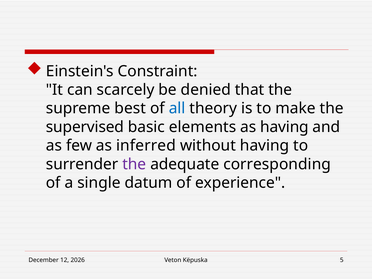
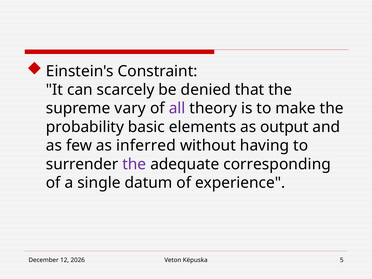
best: best -> vary
all colour: blue -> purple
supervised: supervised -> probability
as having: having -> output
